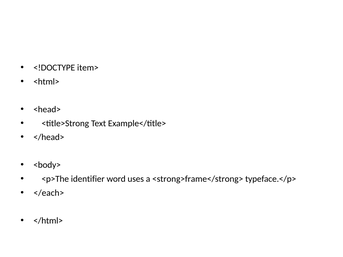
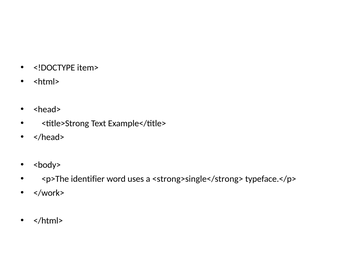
<strong>frame</strong>: <strong>frame</strong> -> <strong>single</strong>
</each>: </each> -> </work>
